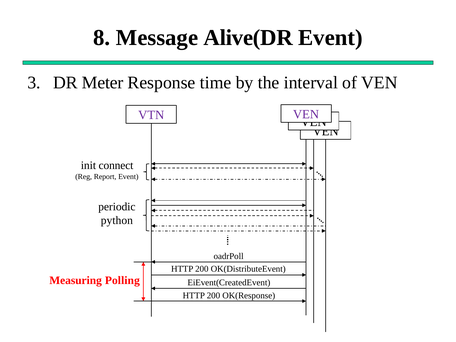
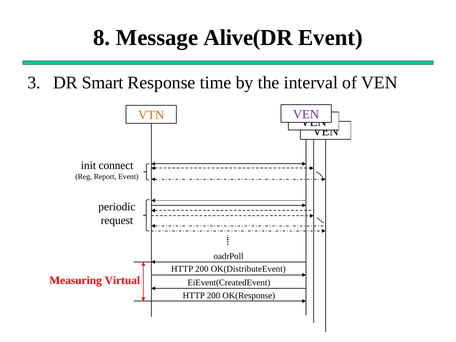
Meter: Meter -> Smart
VTN colour: purple -> orange
python: python -> request
Polling: Polling -> Virtual
